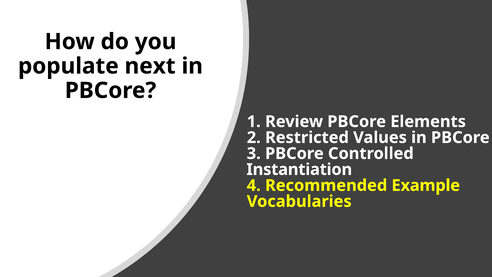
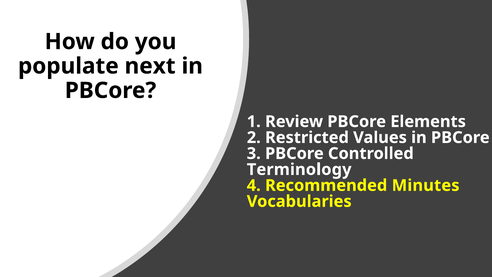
Instantiation: Instantiation -> Terminology
Example: Example -> Minutes
